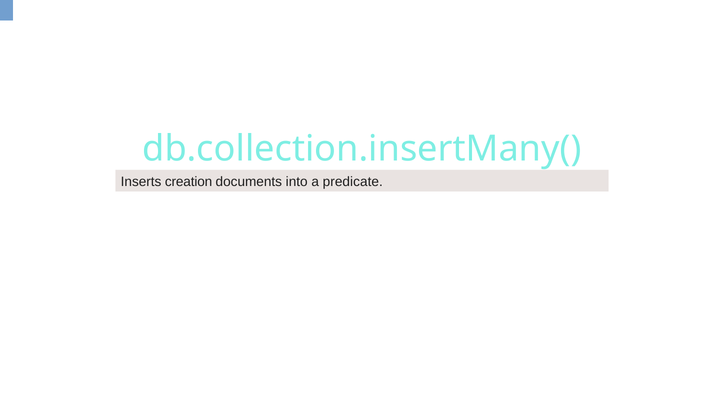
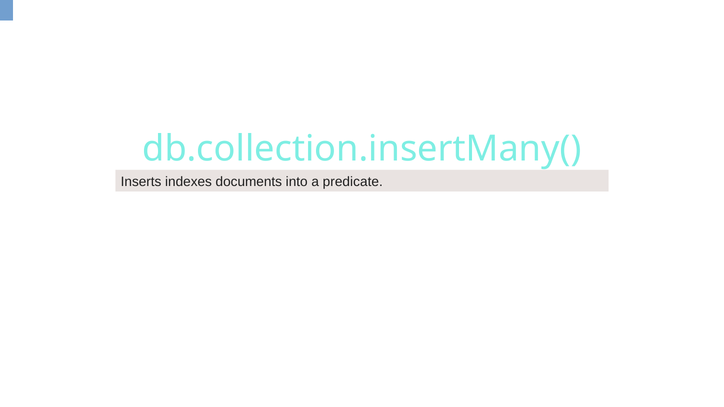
creation: creation -> indexes
